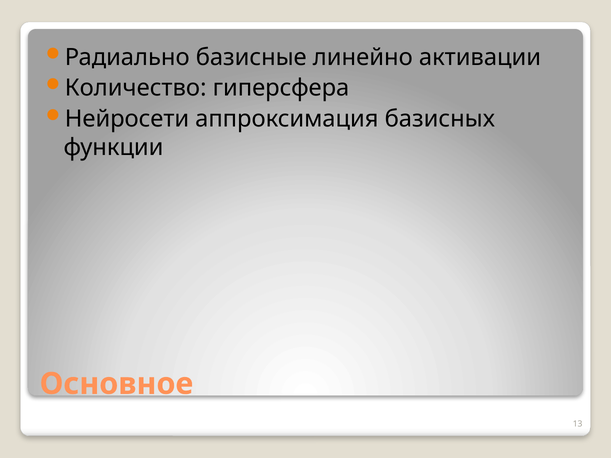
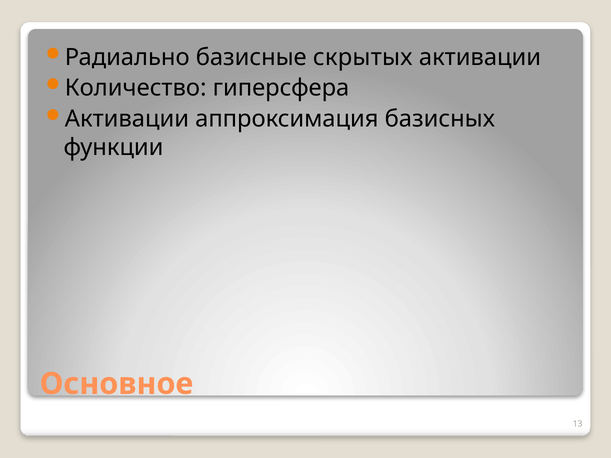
линейно: линейно -> скрытых
Нейросети at (127, 119): Нейросети -> Активации
